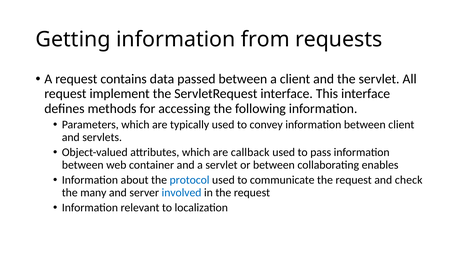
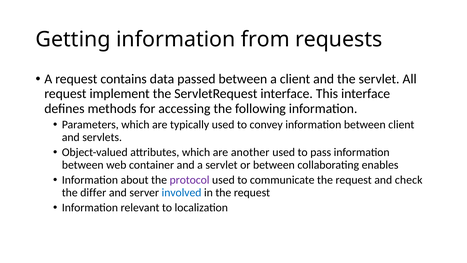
callback: callback -> another
protocol colour: blue -> purple
many: many -> differ
